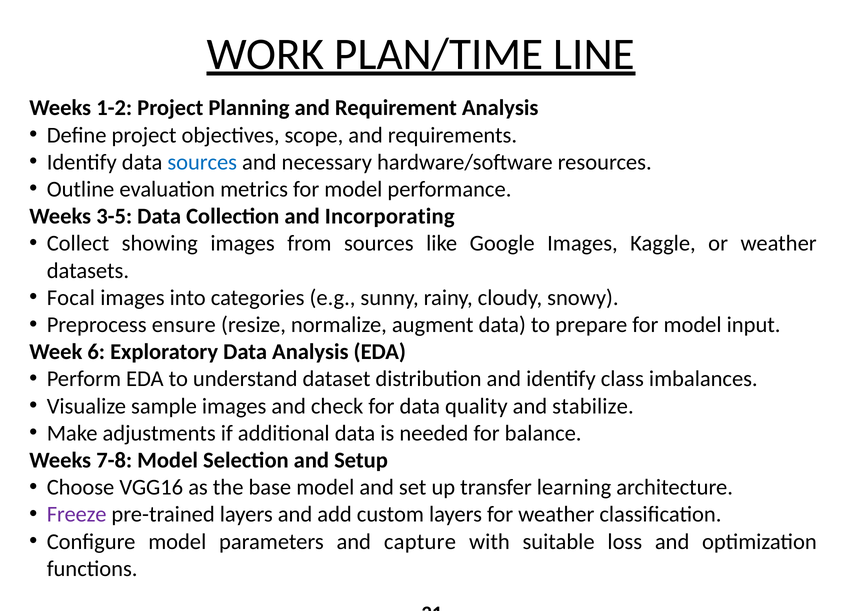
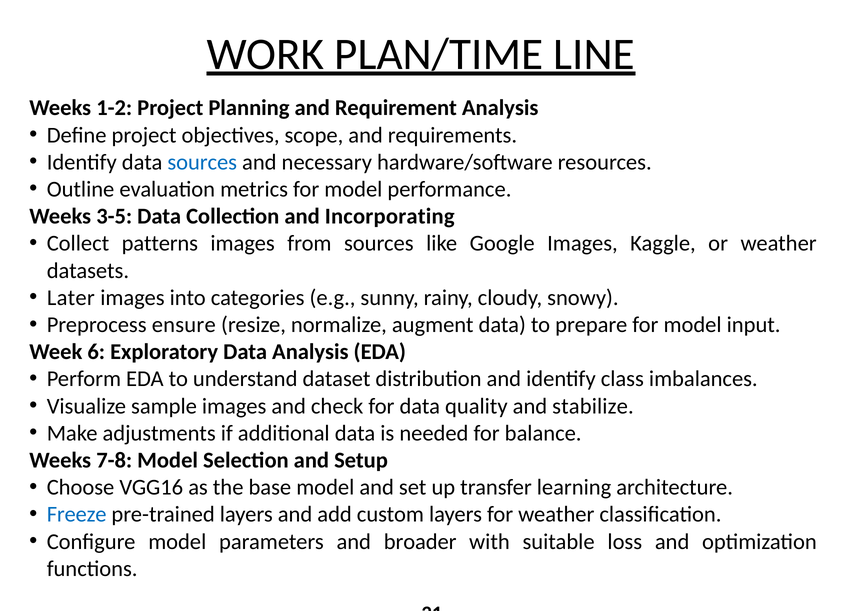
showing: showing -> patterns
Focal: Focal -> Later
Freeze colour: purple -> blue
capture: capture -> broader
